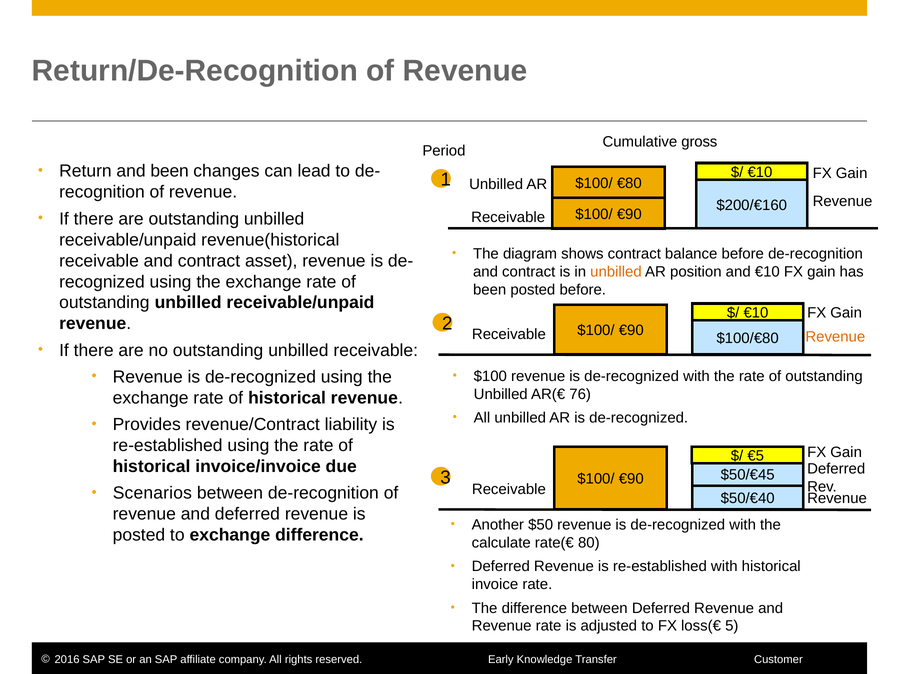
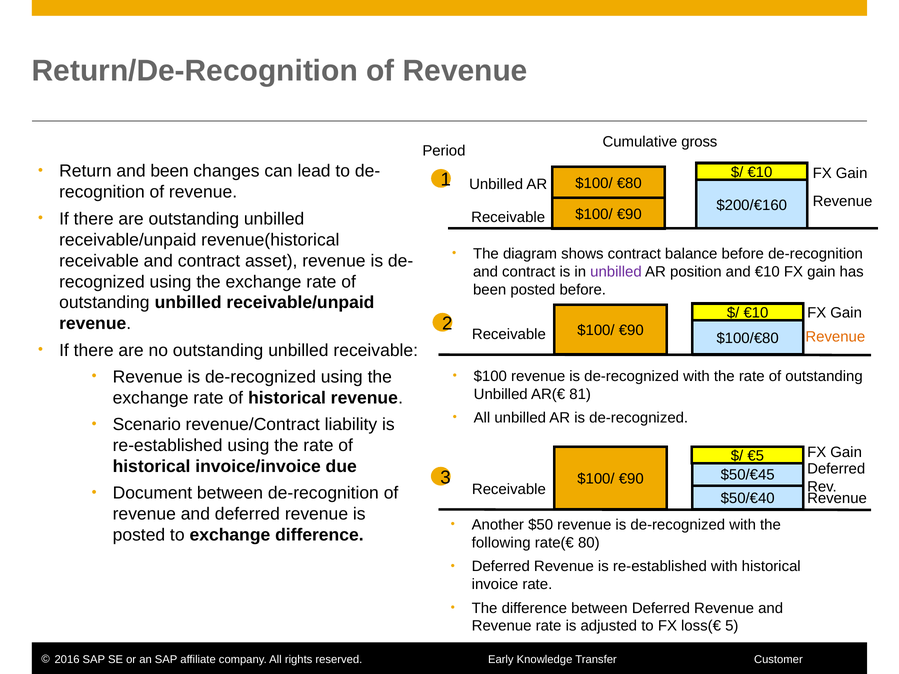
unbilled at (616, 272) colour: orange -> purple
76: 76 -> 81
Provides: Provides -> Scenario
Scenarios: Scenarios -> Document
calculate: calculate -> following
